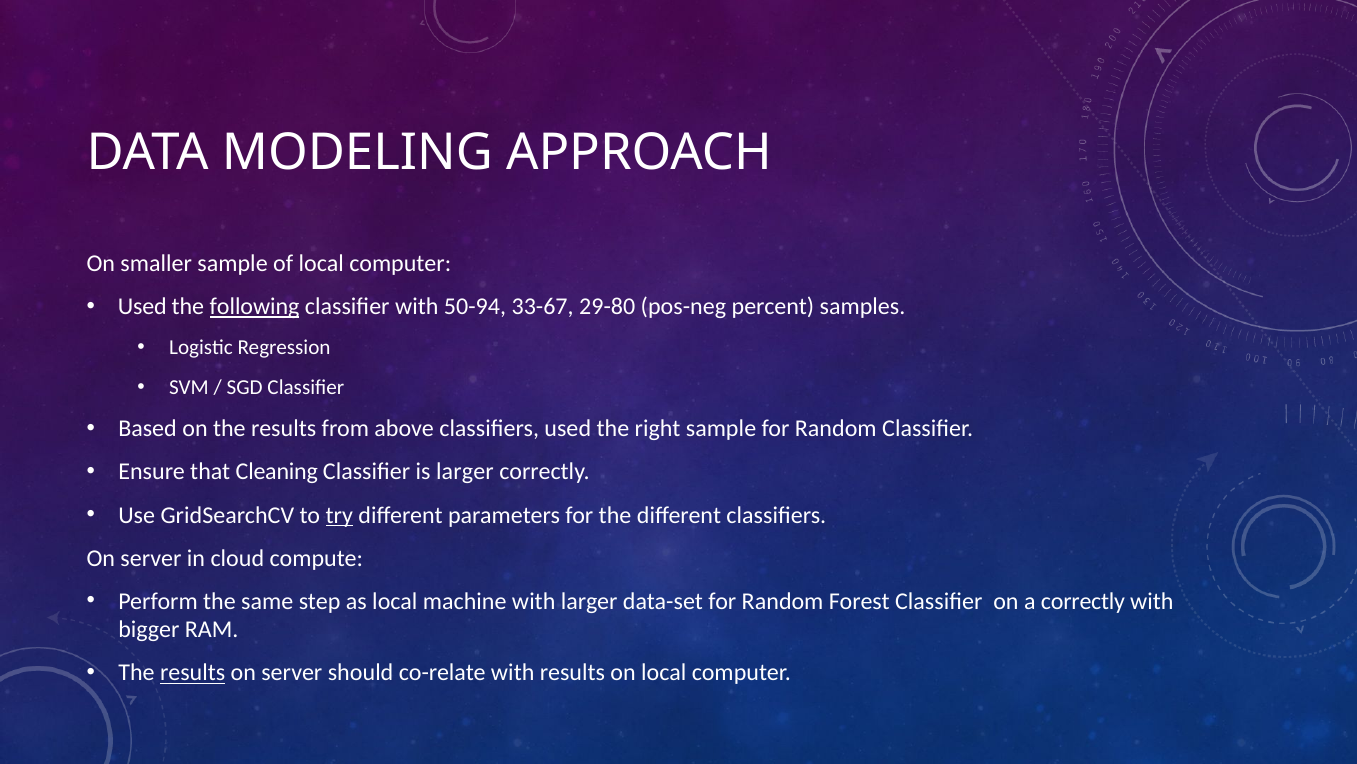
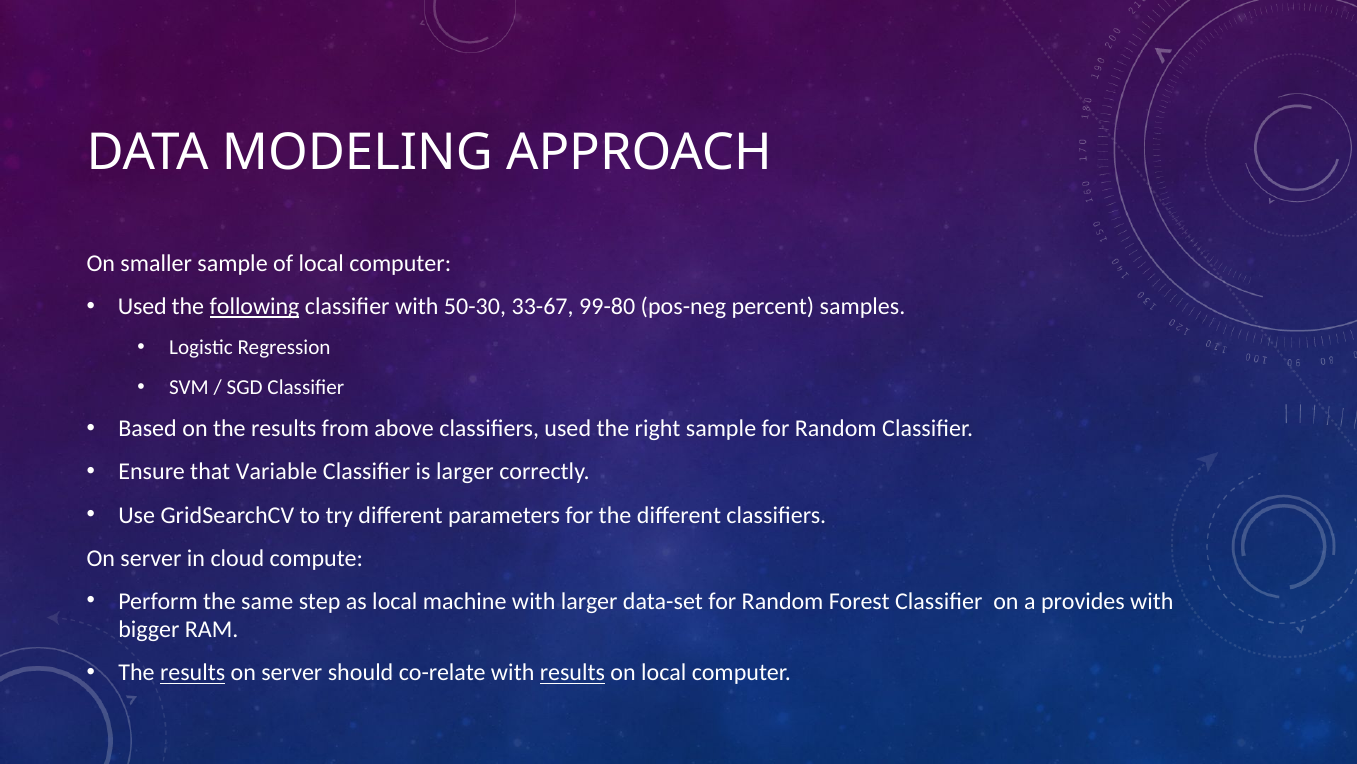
50-94: 50-94 -> 50-30
29-80: 29-80 -> 99-80
Cleaning: Cleaning -> Variable
try underline: present -> none
a correctly: correctly -> provides
results at (572, 672) underline: none -> present
